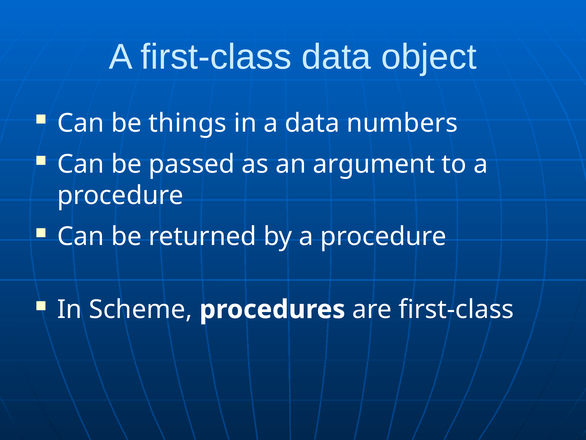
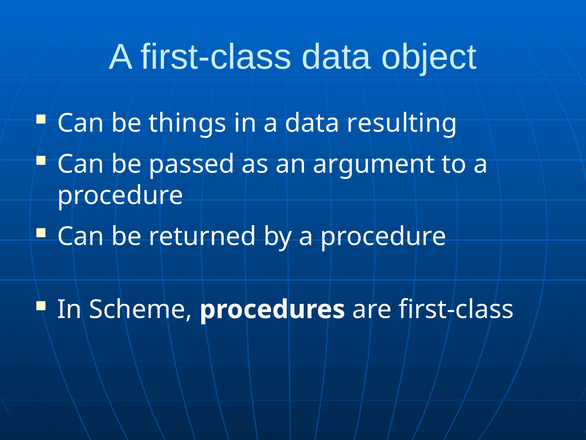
numbers: numbers -> resulting
